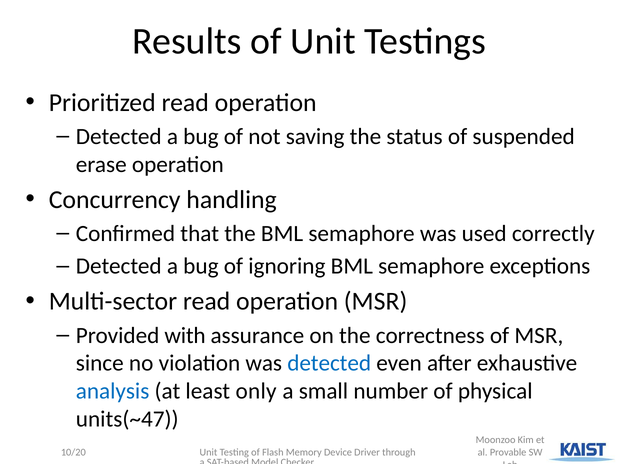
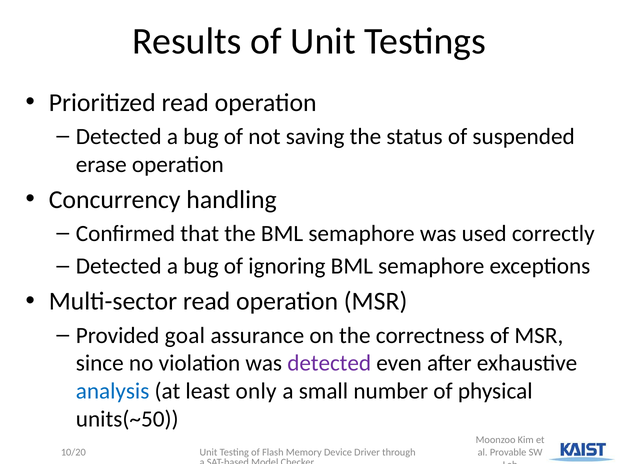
with: with -> goal
detected at (329, 363) colour: blue -> purple
units(~47: units(~47 -> units(~50
